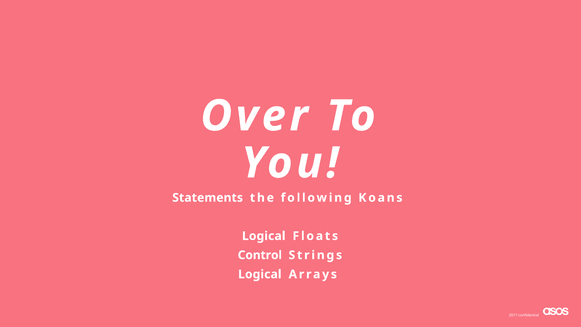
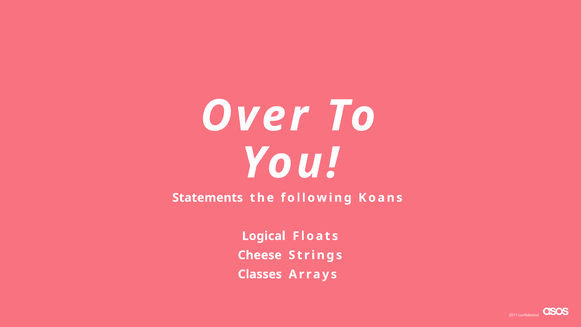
Control: Control -> Cheese
Logical at (260, 274): Logical -> Classes
